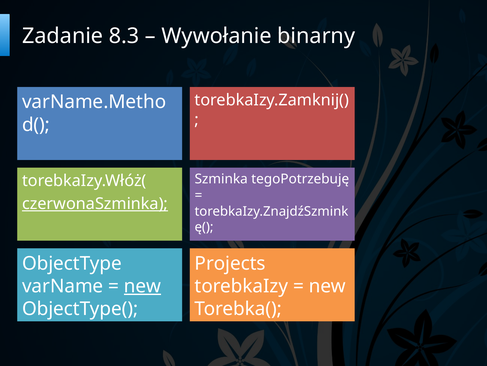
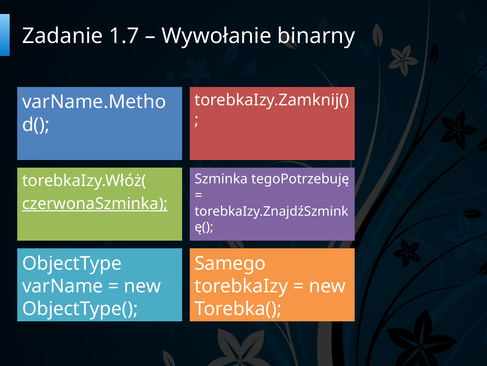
8.3: 8.3 -> 1.7
Projects: Projects -> Samego
new at (142, 286) underline: present -> none
